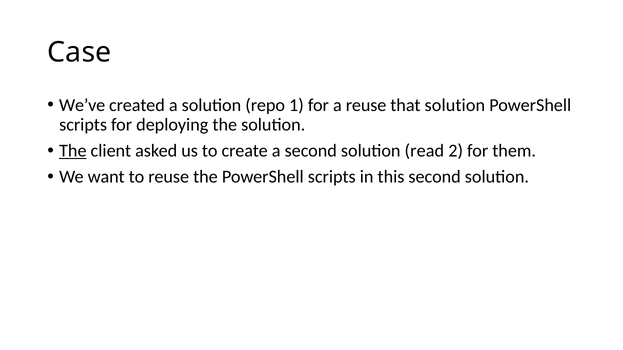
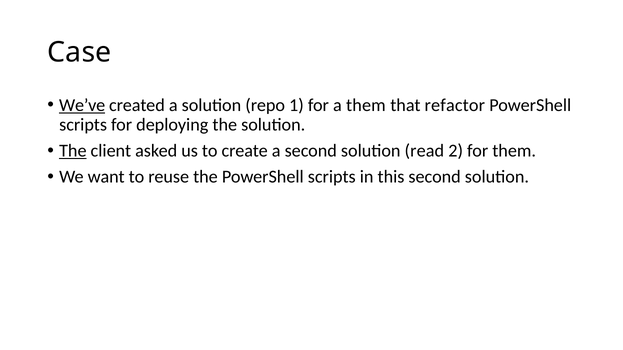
We’ve underline: none -> present
a reuse: reuse -> them
that solution: solution -> refactor
